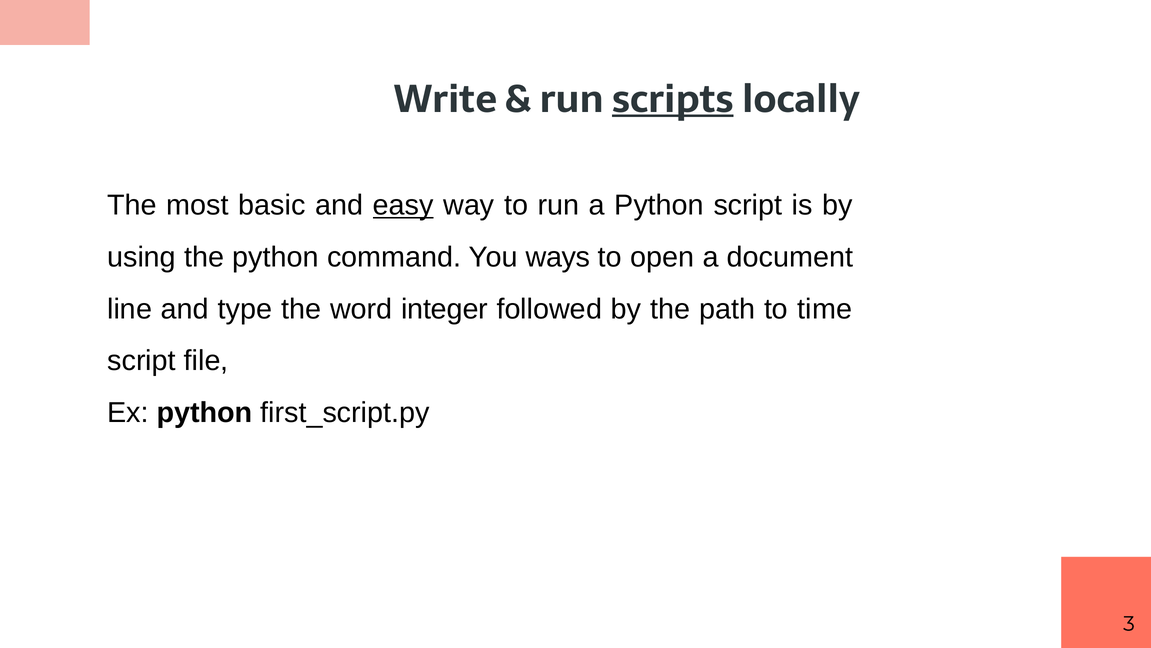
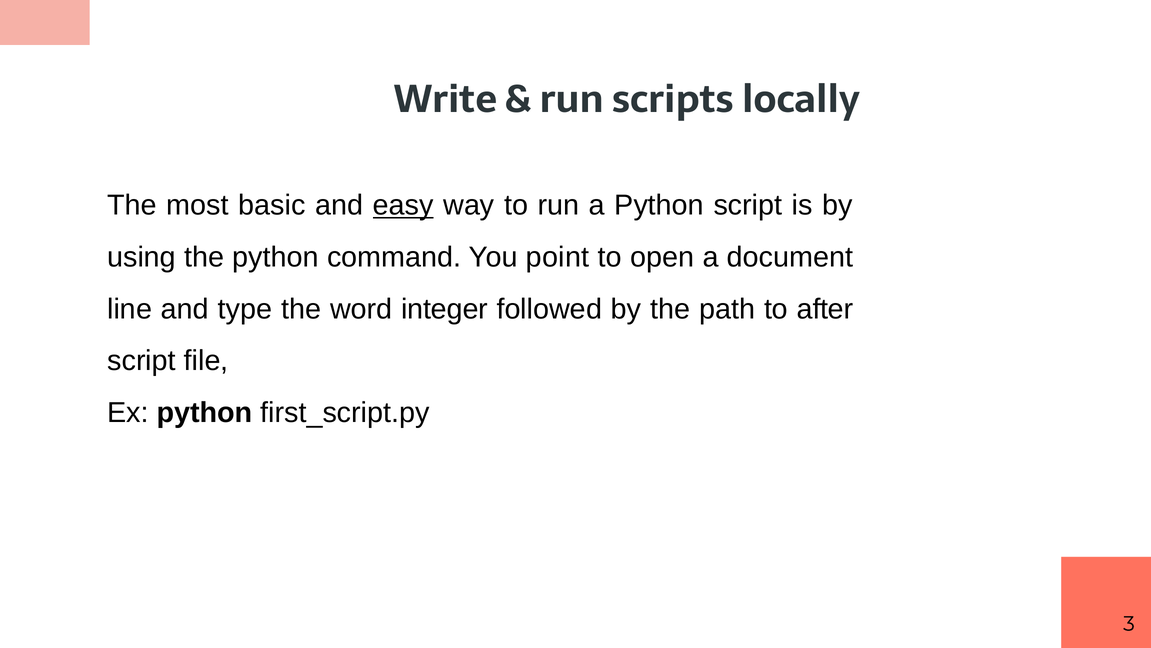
scripts underline: present -> none
ways: ways -> point
time: time -> after
